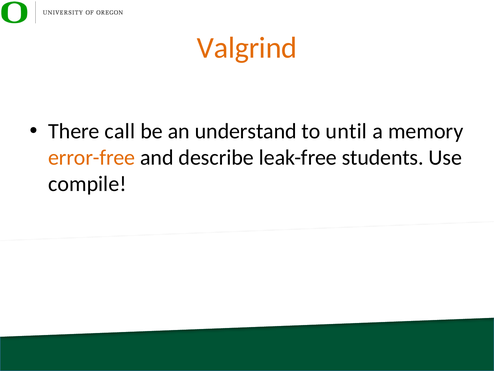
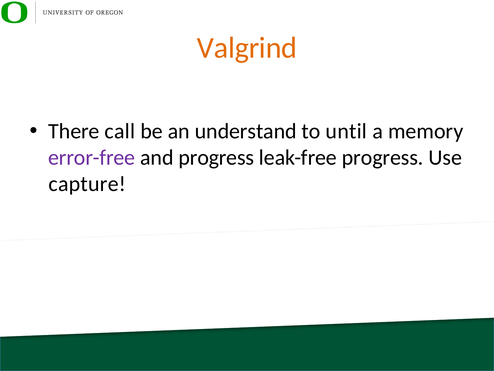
error-free colour: orange -> purple
and describe: describe -> progress
leak-free students: students -> progress
compile: compile -> capture
